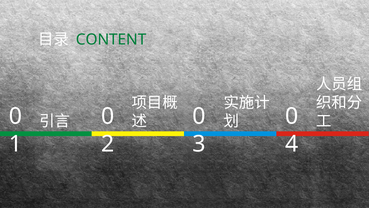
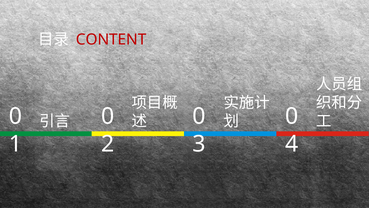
CONTENT colour: green -> red
